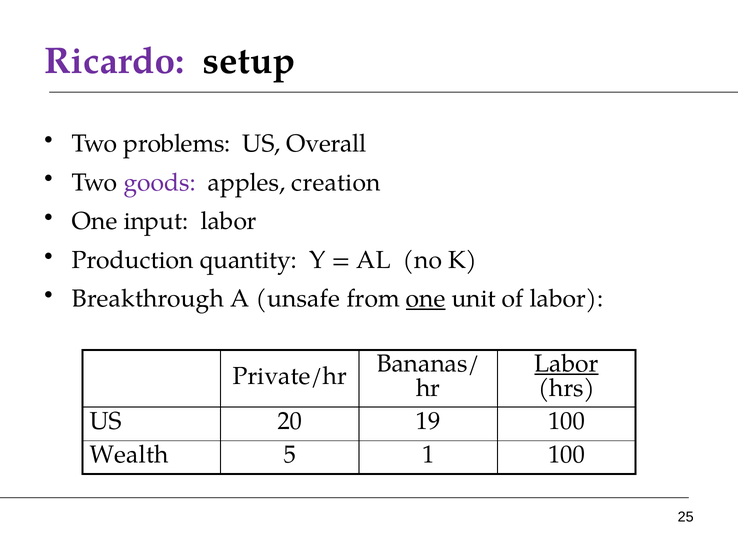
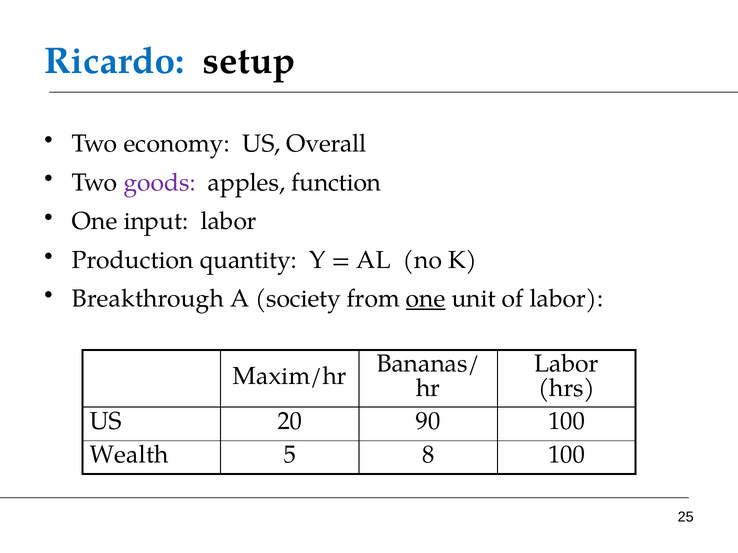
Ricardo colour: purple -> blue
problems: problems -> economy
creation: creation -> function
unsafe: unsafe -> society
Labor at (566, 364) underline: present -> none
Private/hr: Private/hr -> Maxim/hr
19: 19 -> 90
1: 1 -> 8
